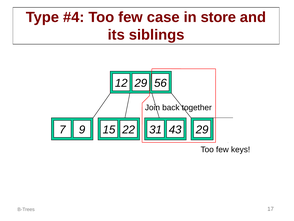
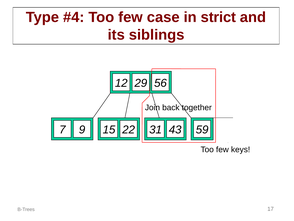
store: store -> strict
22 29: 29 -> 59
